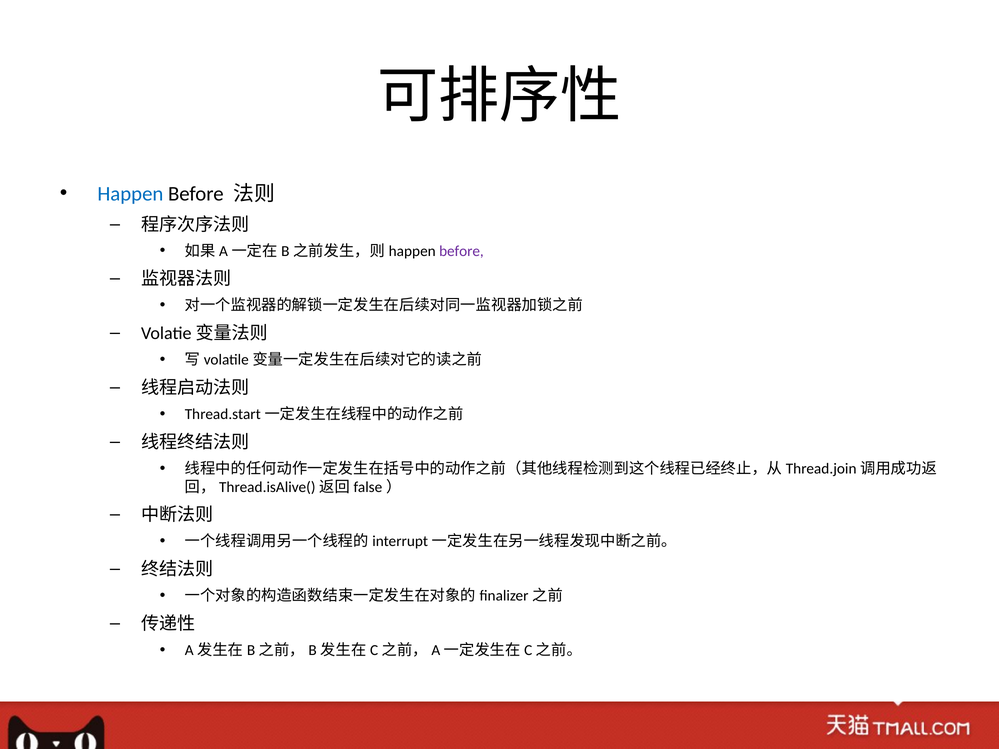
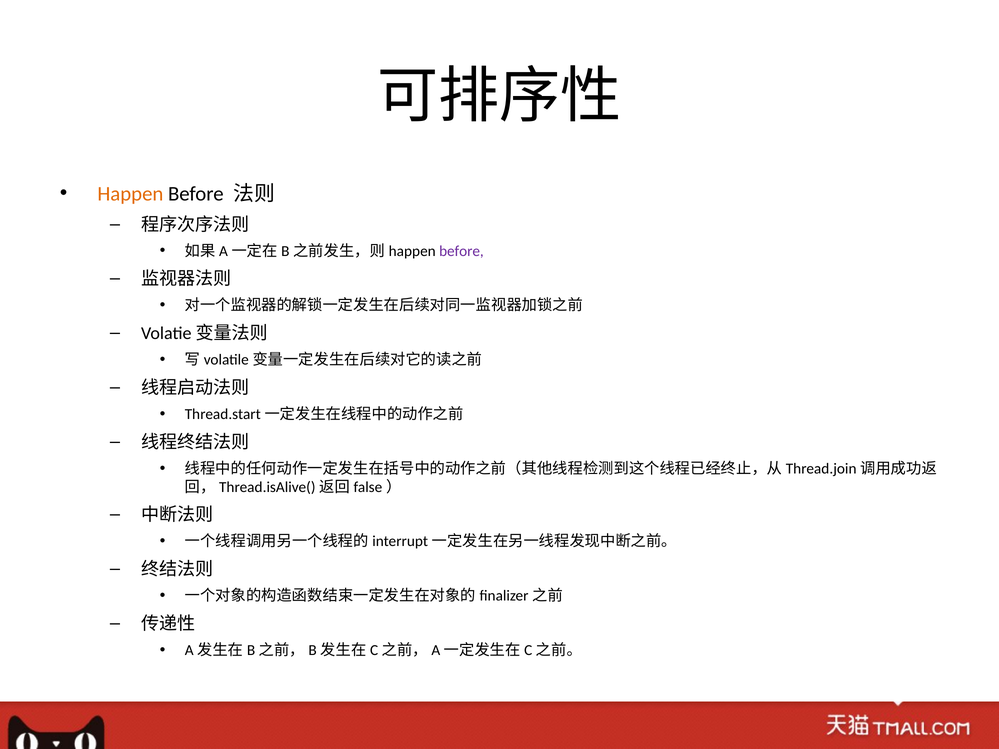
Happen colour: blue -> orange
